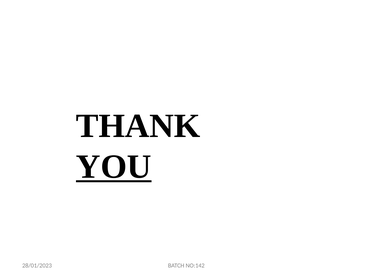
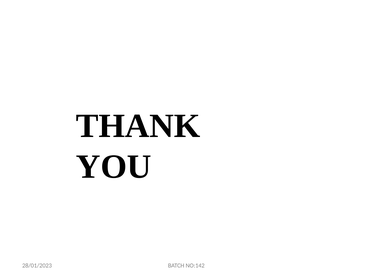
YOU underline: present -> none
